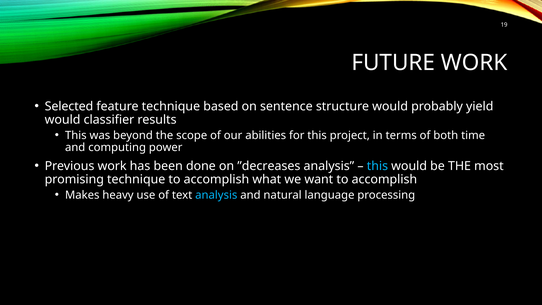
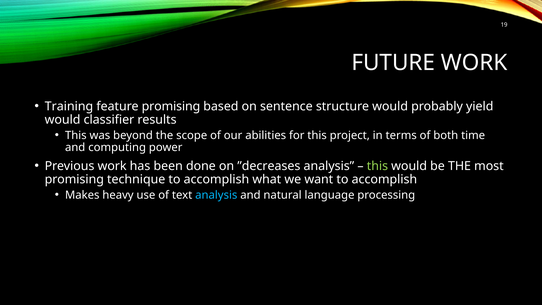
Selected: Selected -> Training
feature technique: technique -> promising
this at (377, 166) colour: light blue -> light green
